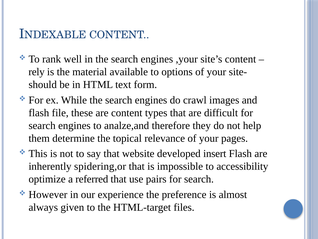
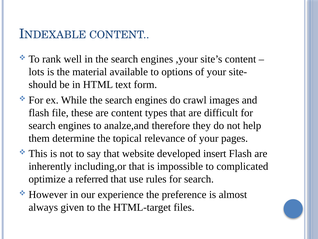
rely: rely -> lots
spidering,or: spidering,or -> including,or
accessibility: accessibility -> complicated
pairs: pairs -> rules
